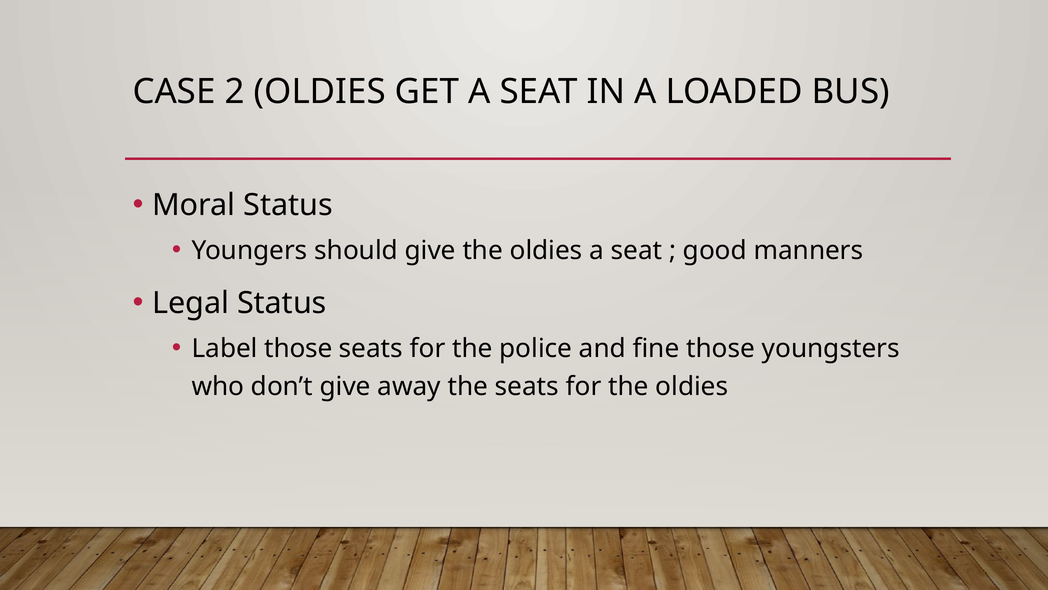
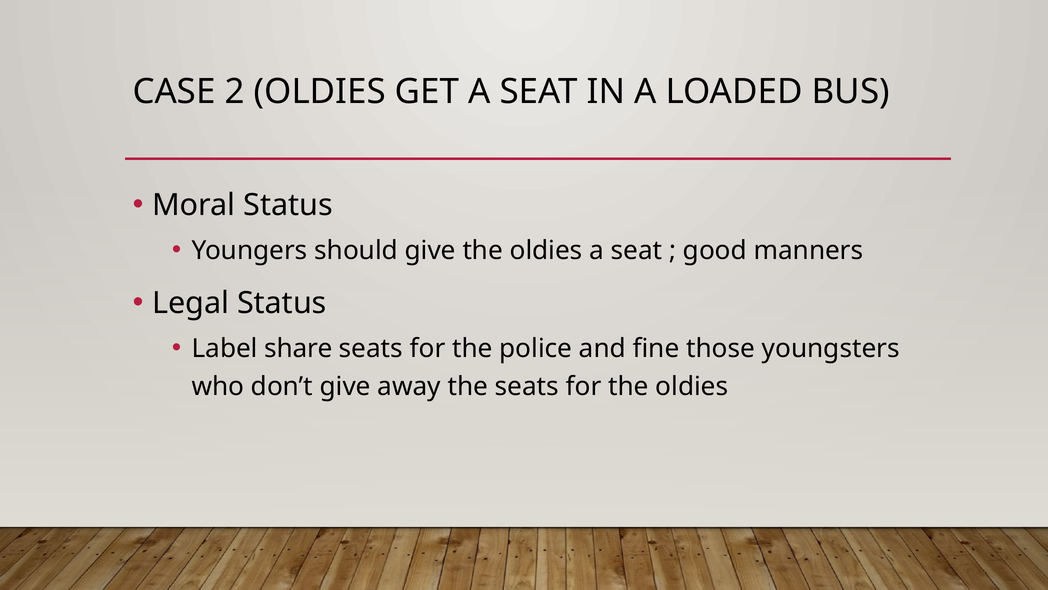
Label those: those -> share
